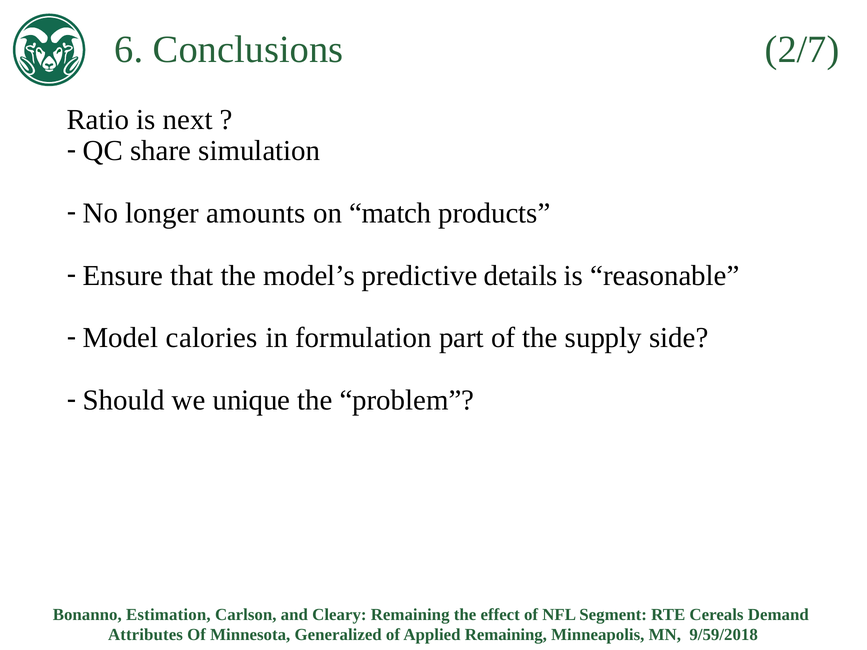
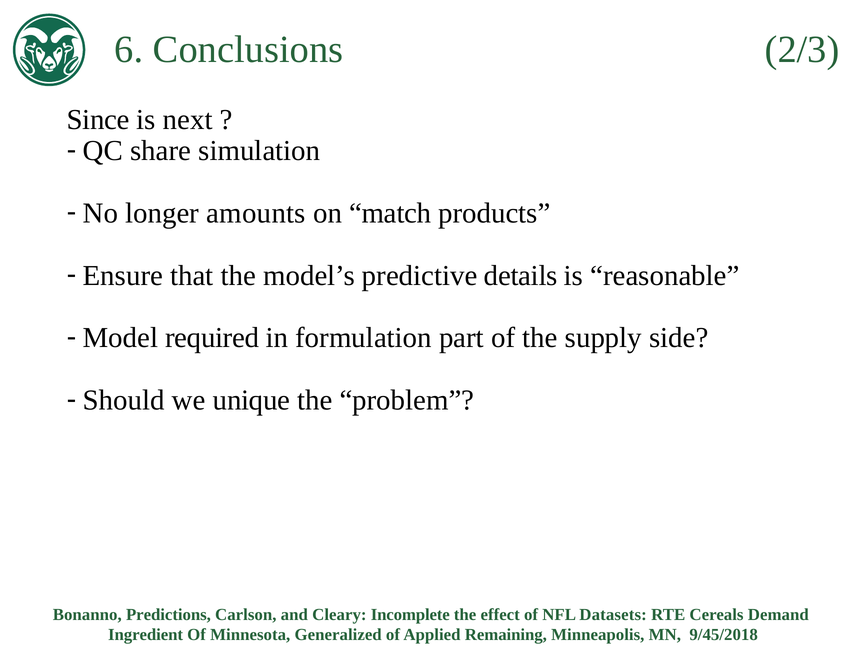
2/7: 2/7 -> 2/3
Ratio: Ratio -> Since
calories: calories -> required
Estimation: Estimation -> Predictions
Cleary Remaining: Remaining -> Incomplete
Segment: Segment -> Datasets
Attributes: Attributes -> Ingredient
9/59/2018: 9/59/2018 -> 9/45/2018
